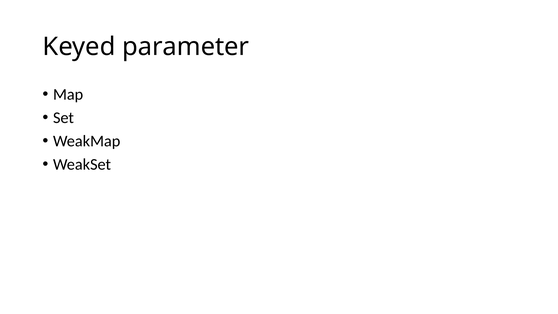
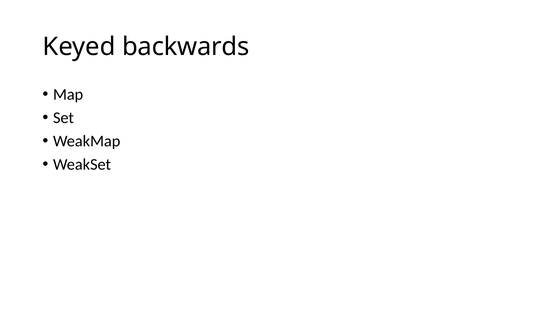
parameter: parameter -> backwards
